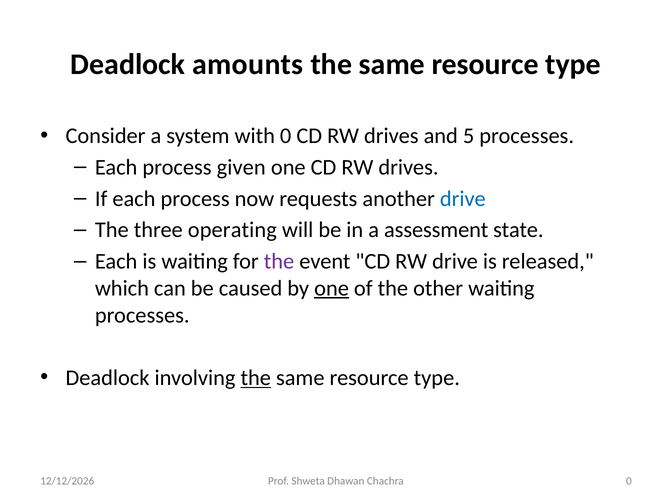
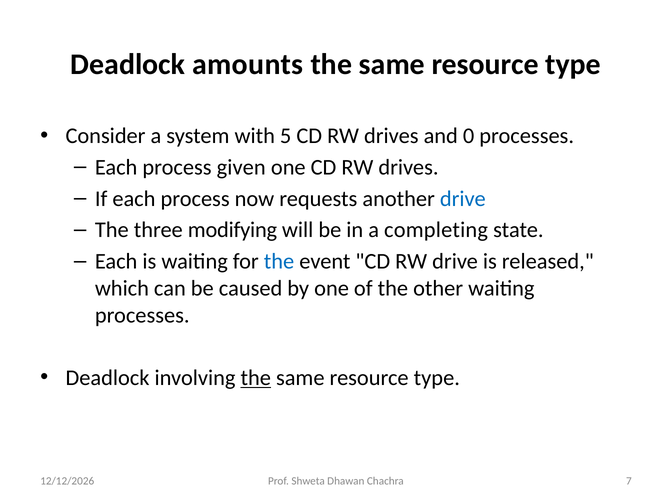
with 0: 0 -> 5
5: 5 -> 0
operating: operating -> modifying
assessment: assessment -> completing
the at (279, 261) colour: purple -> blue
one at (332, 288) underline: present -> none
Chachra 0: 0 -> 7
